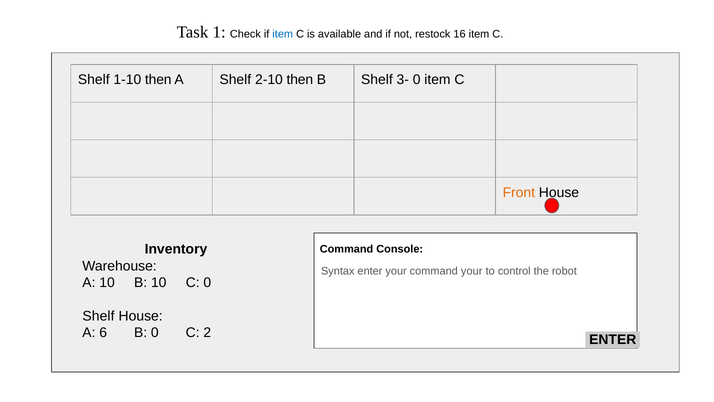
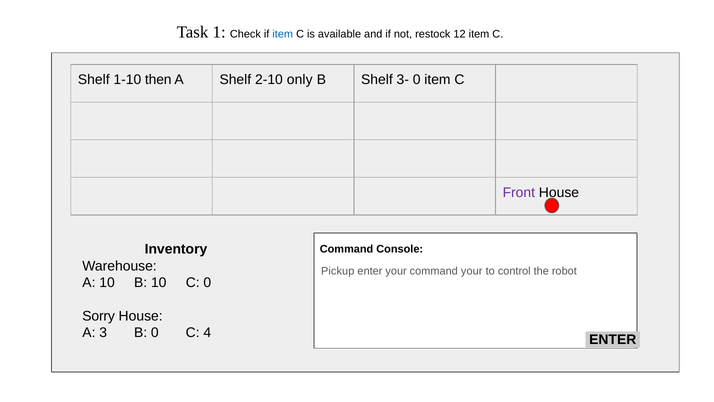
16: 16 -> 12
2-10 then: then -> only
Front colour: orange -> purple
Syntax: Syntax -> Pickup
Shelf at (98, 316): Shelf -> Sorry
6: 6 -> 3
2: 2 -> 4
